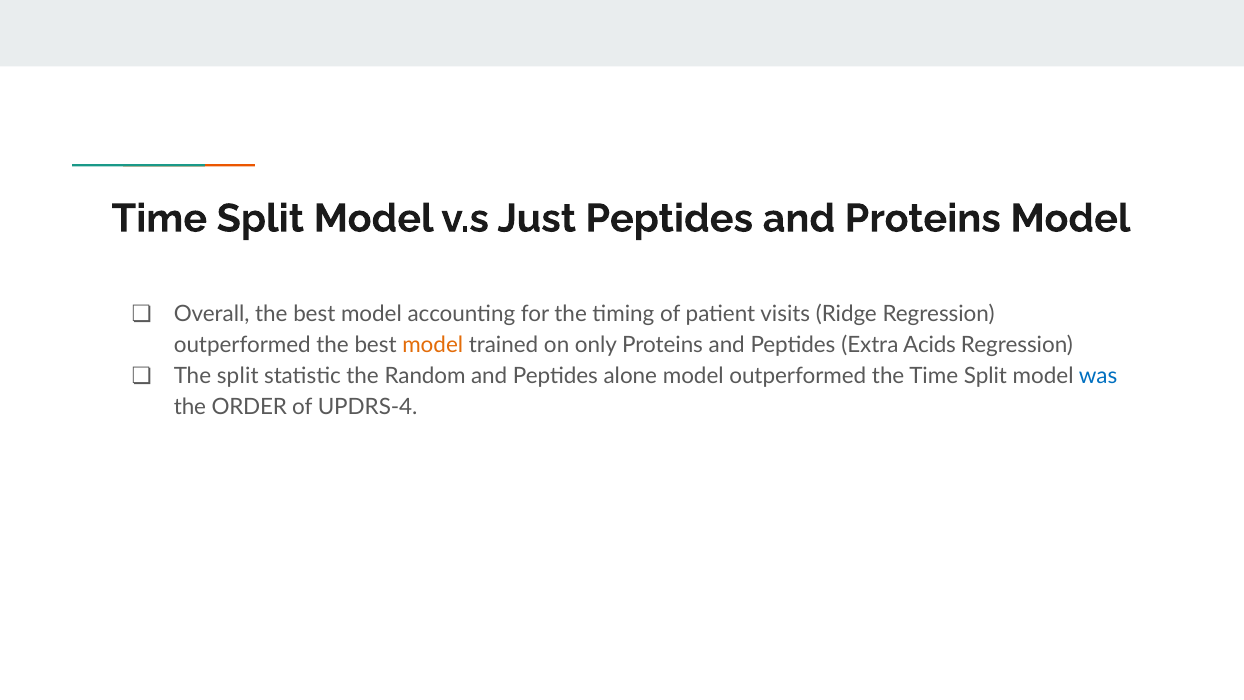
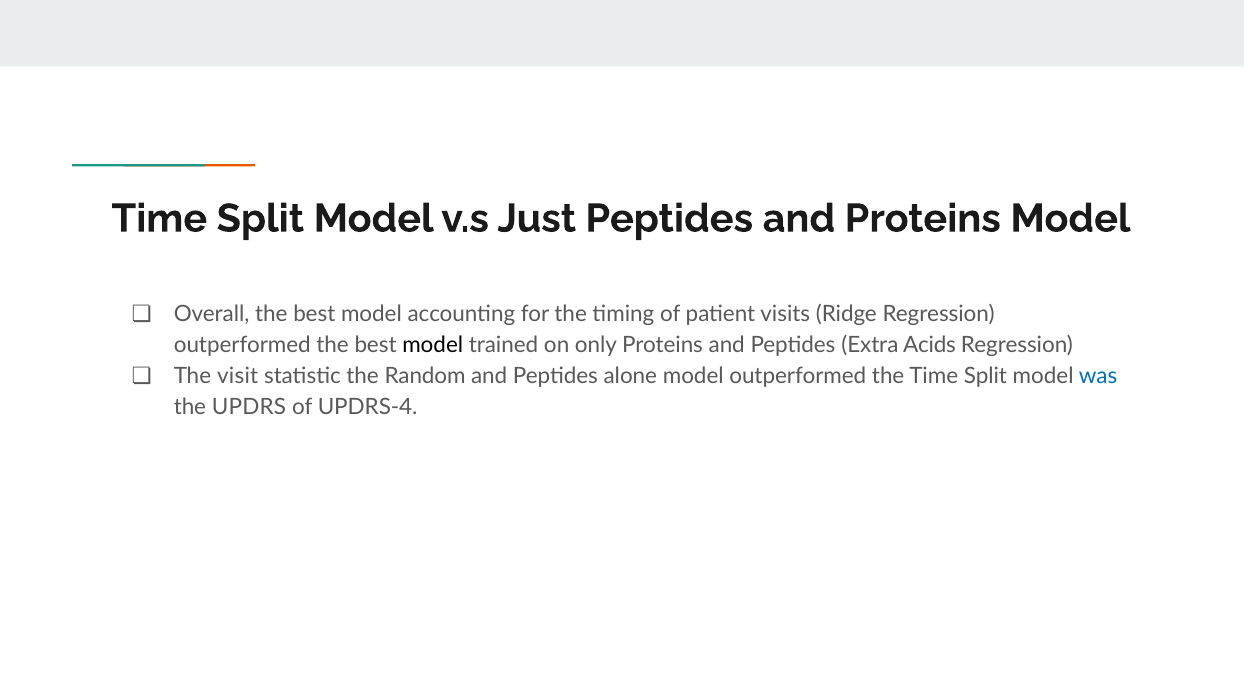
model at (433, 345) colour: orange -> black
The split: split -> visit
ORDER: ORDER -> UPDRS
